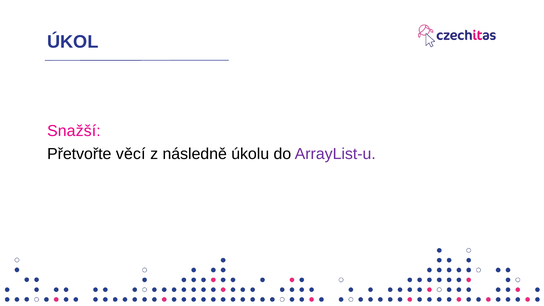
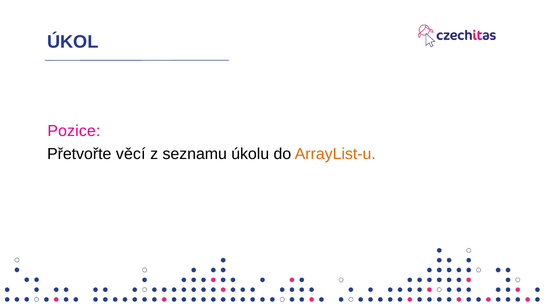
Snažší: Snažší -> Pozice
následně: následně -> seznamu
ArrayList-u colour: purple -> orange
